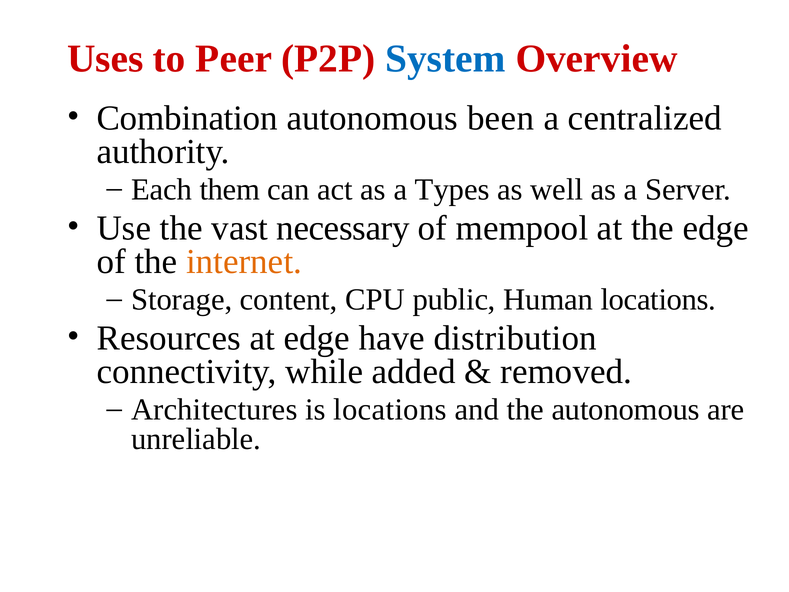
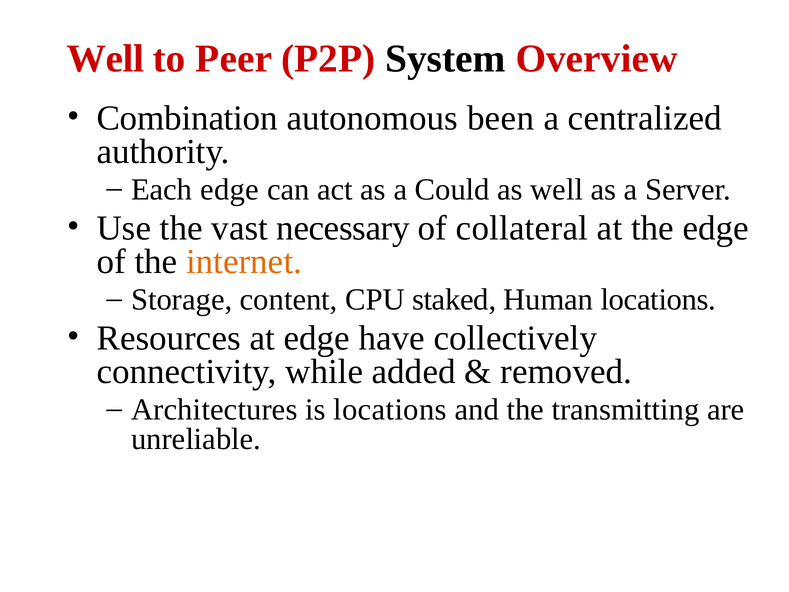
Uses at (105, 59): Uses -> Well
System colour: blue -> black
Each them: them -> edge
Types: Types -> Could
mempool: mempool -> collateral
public: public -> staked
distribution: distribution -> collectively
the autonomous: autonomous -> transmitting
